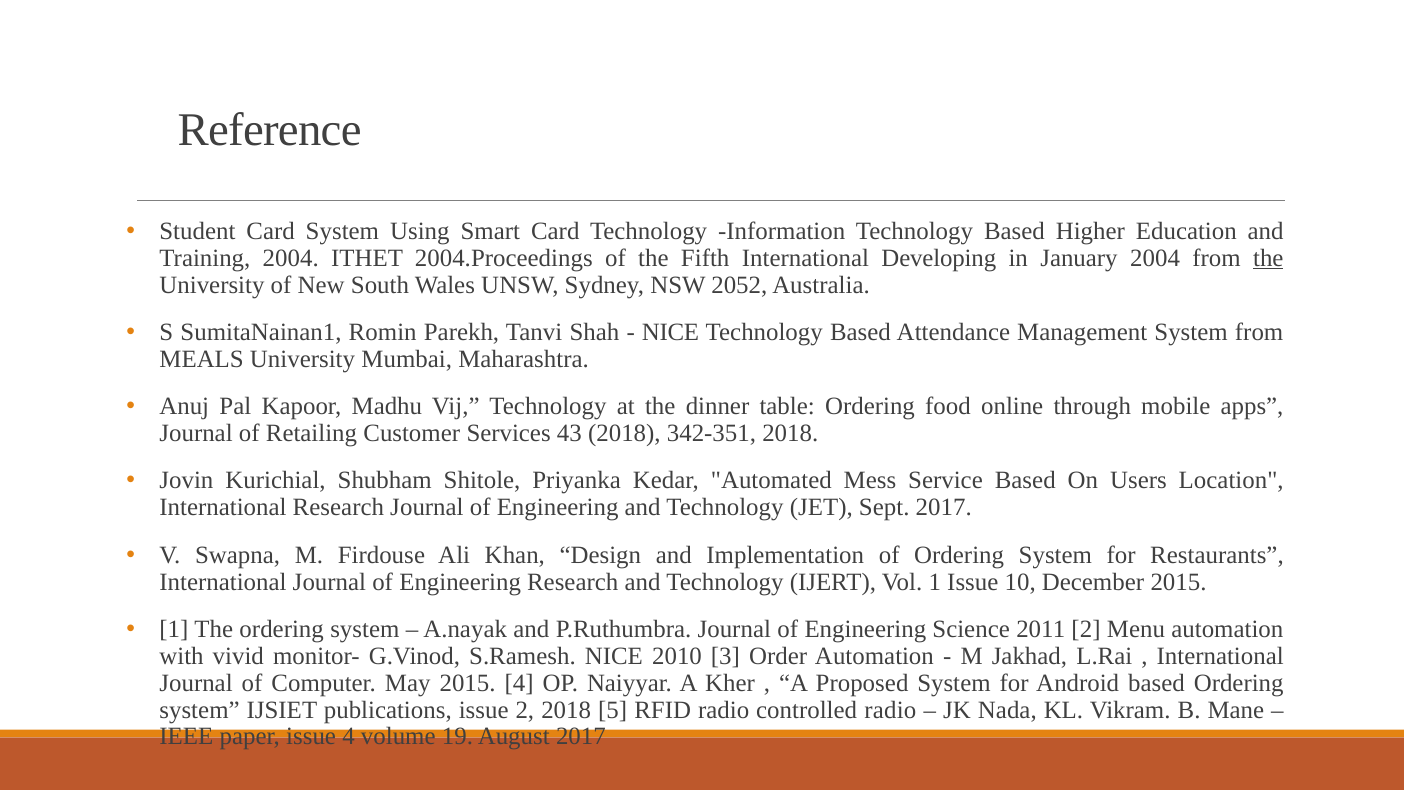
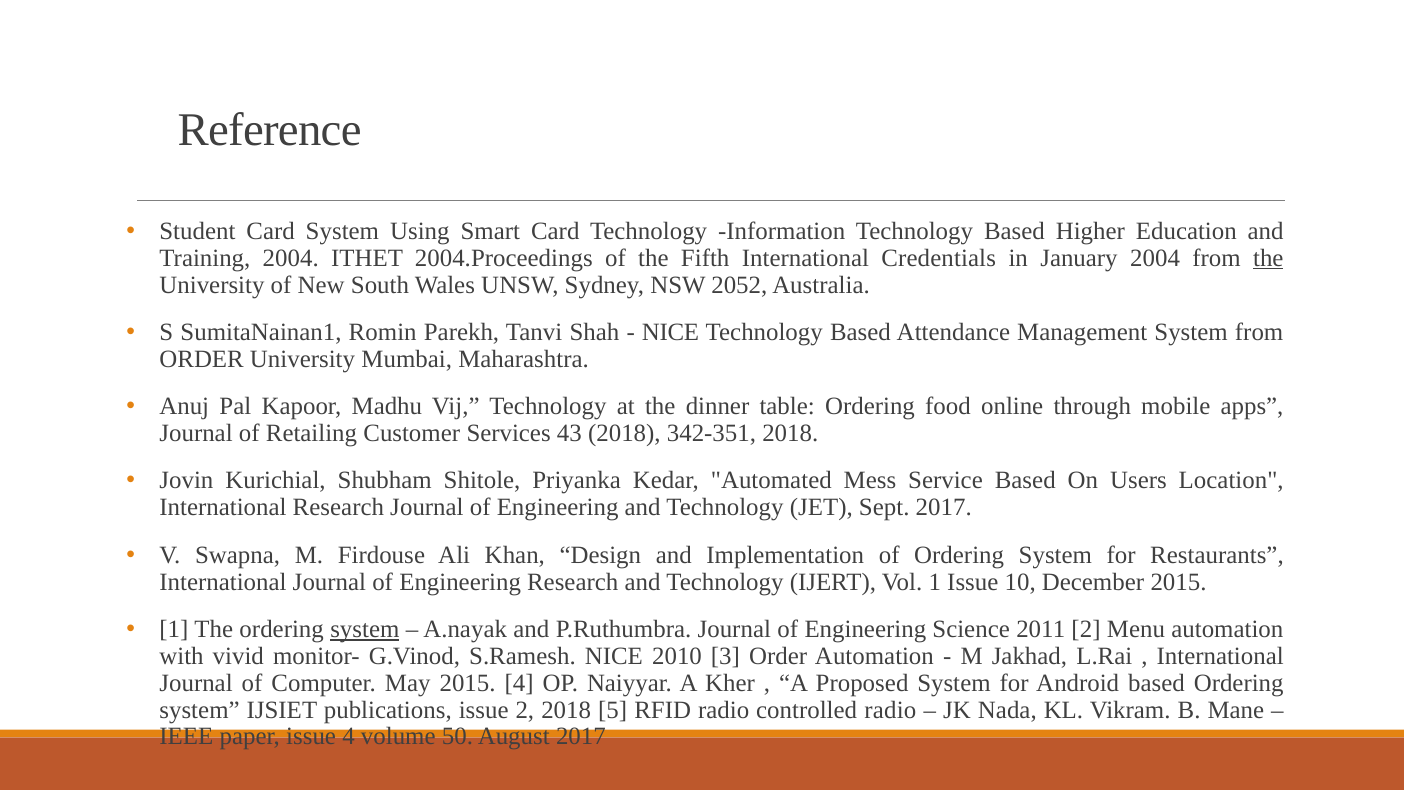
Developing: Developing -> Credentials
MEALS at (202, 359): MEALS -> ORDER
system at (365, 629) underline: none -> present
19: 19 -> 50
